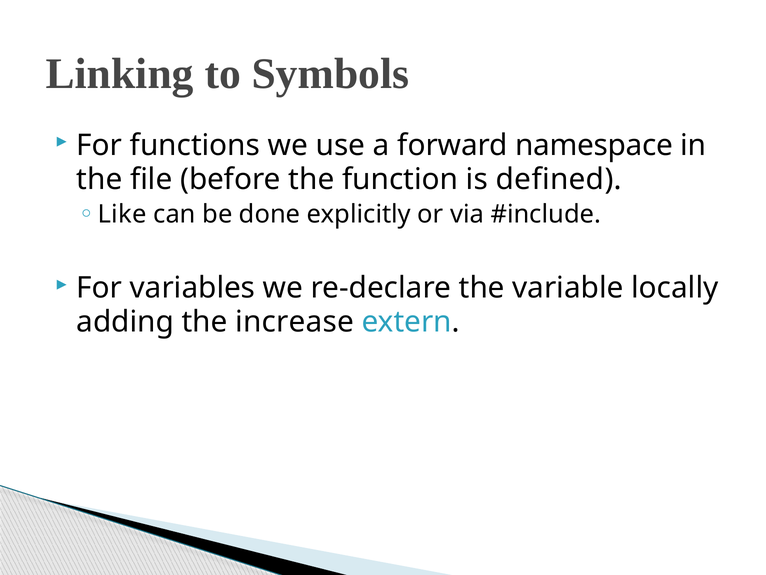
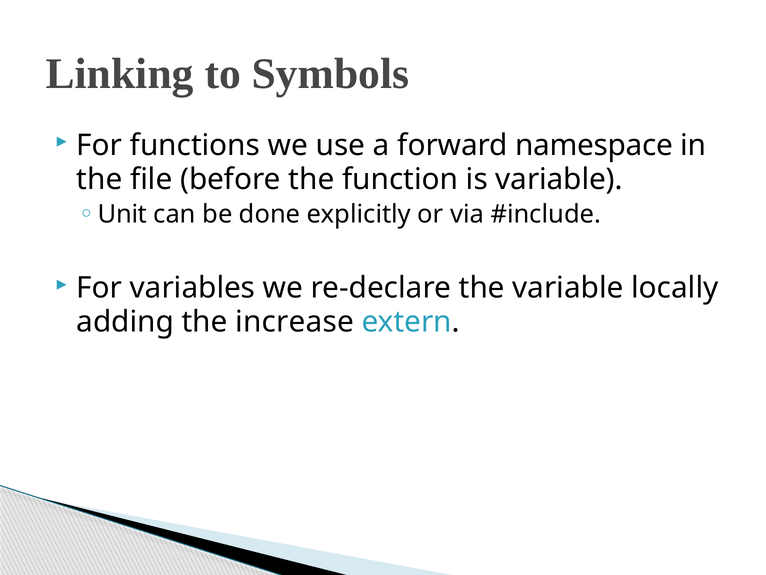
is defined: defined -> variable
Like: Like -> Unit
